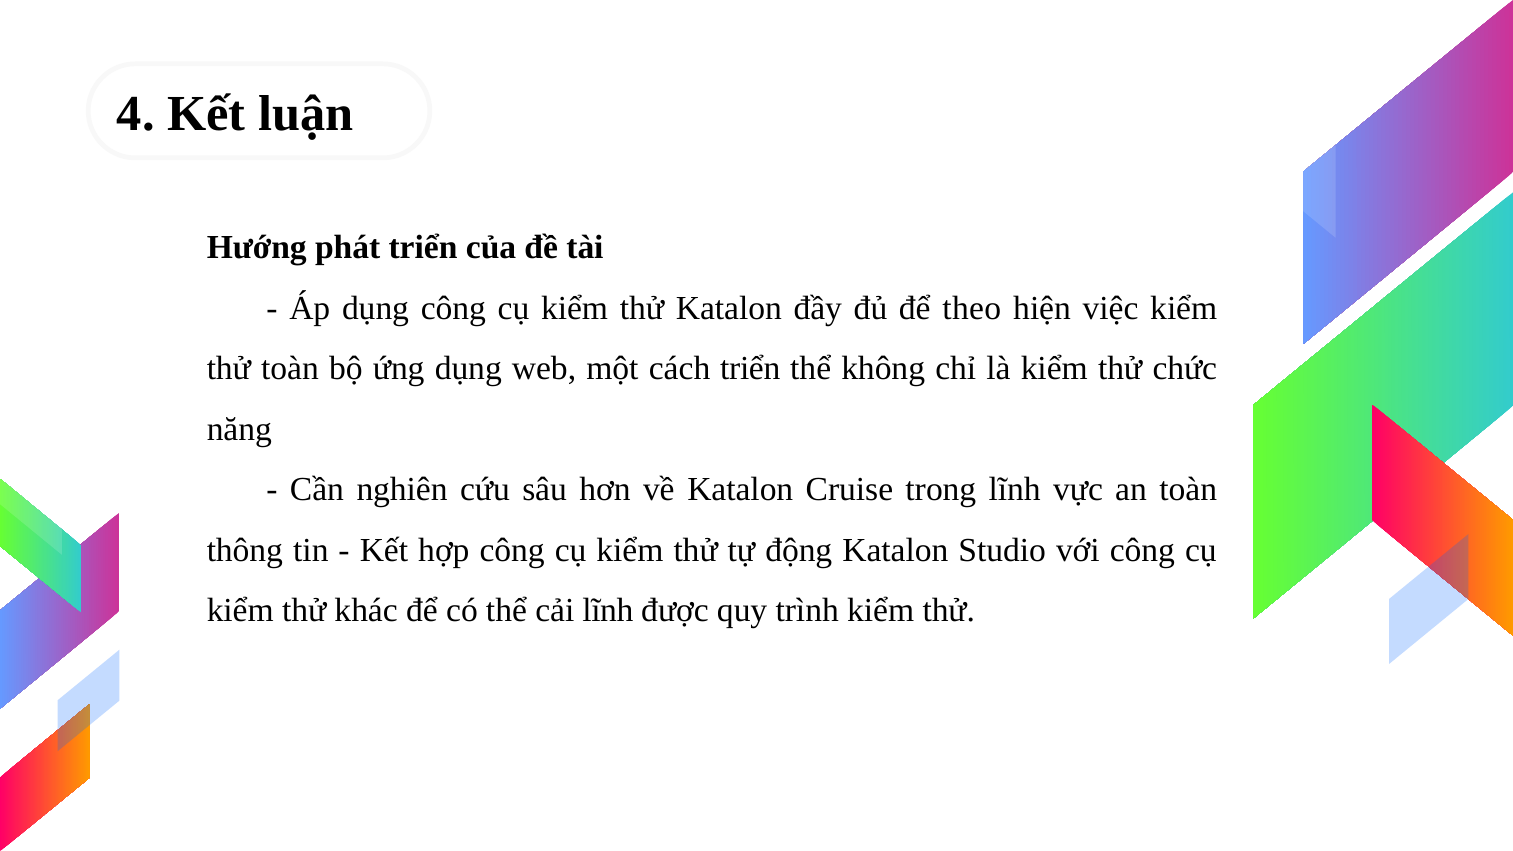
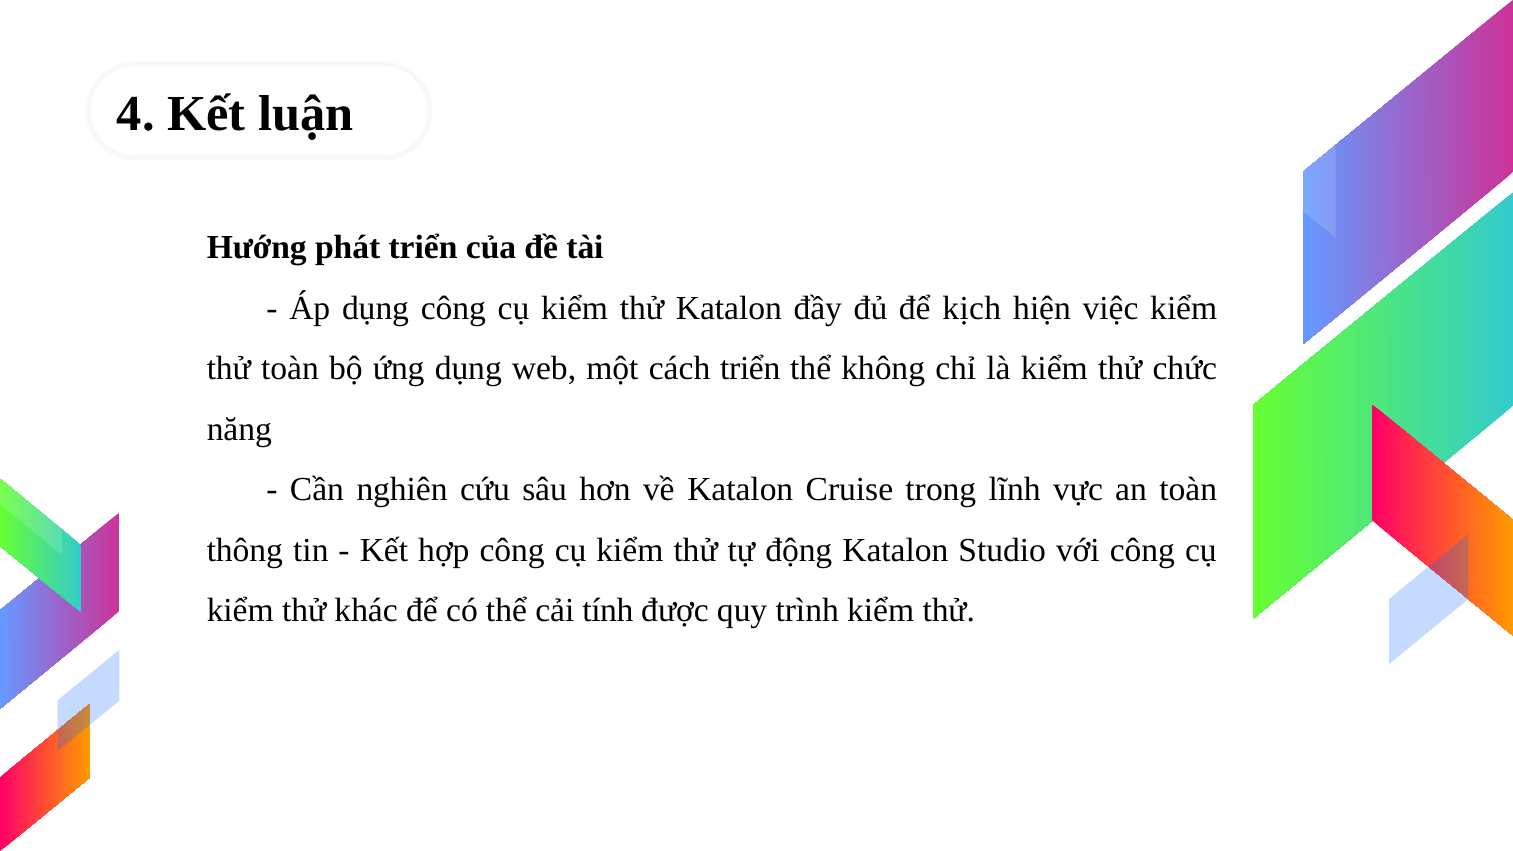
theo: theo -> kịch
cải lĩnh: lĩnh -> tính
